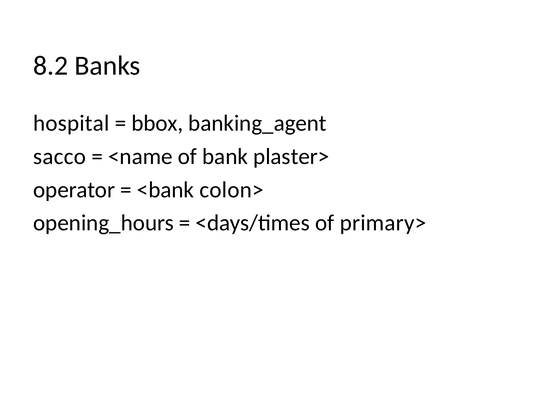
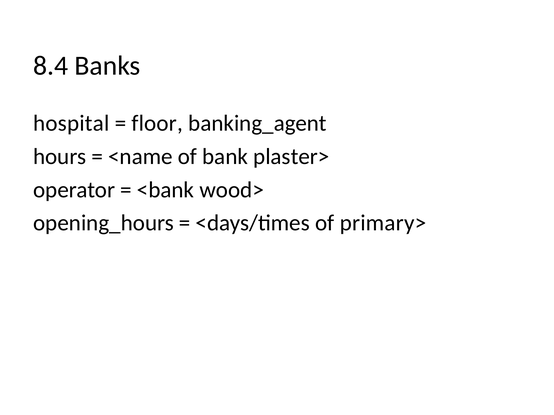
8.2: 8.2 -> 8.4
bbox: bbox -> floor
sacco: sacco -> hours
colon>: colon> -> wood>
